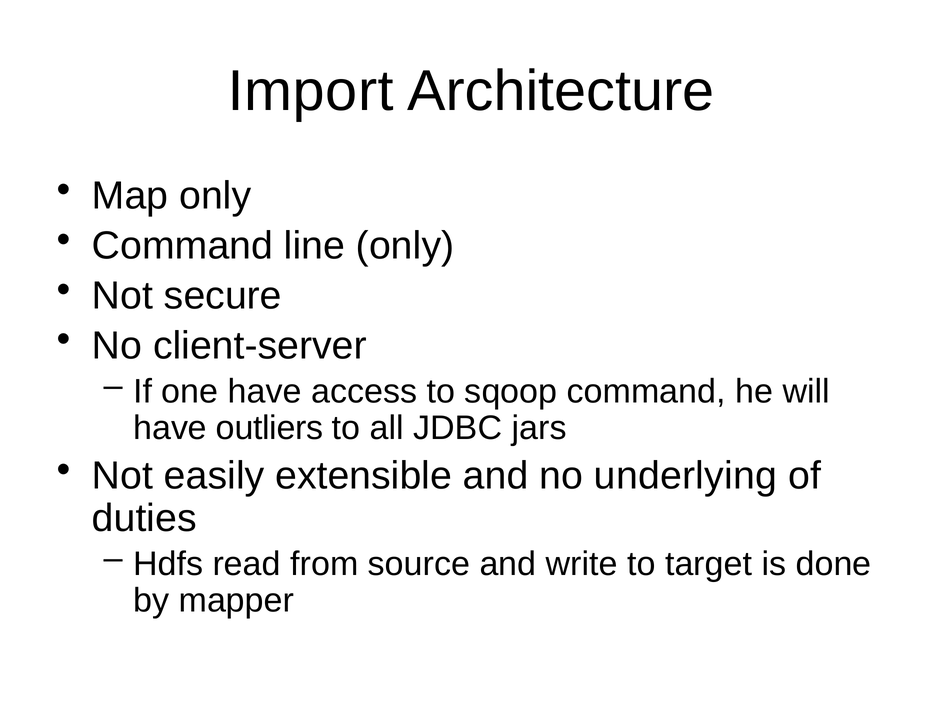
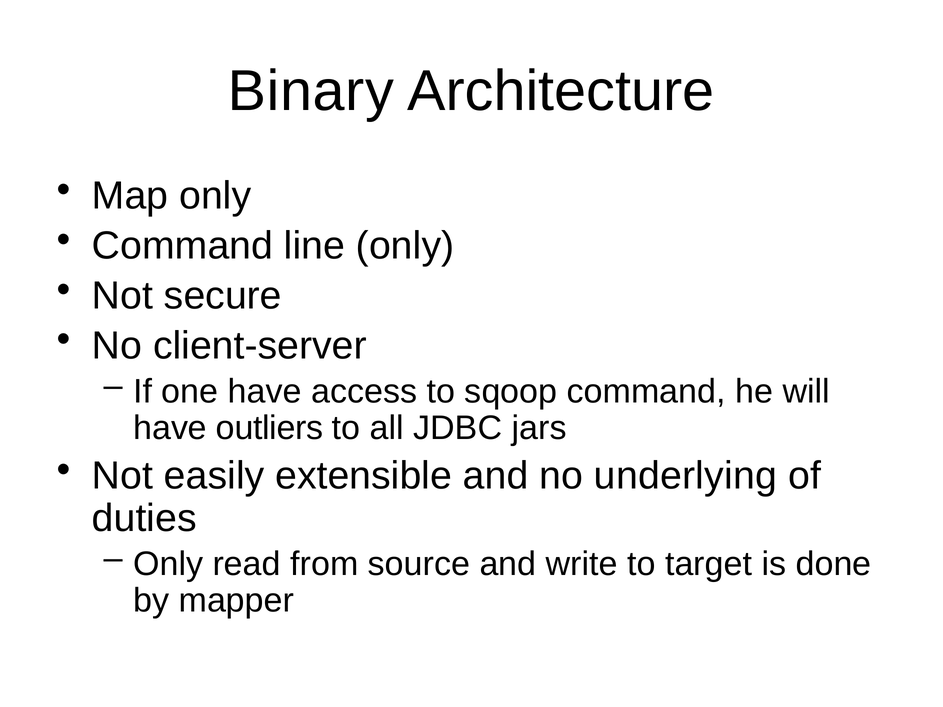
Import: Import -> Binary
Hdfs at (168, 564): Hdfs -> Only
